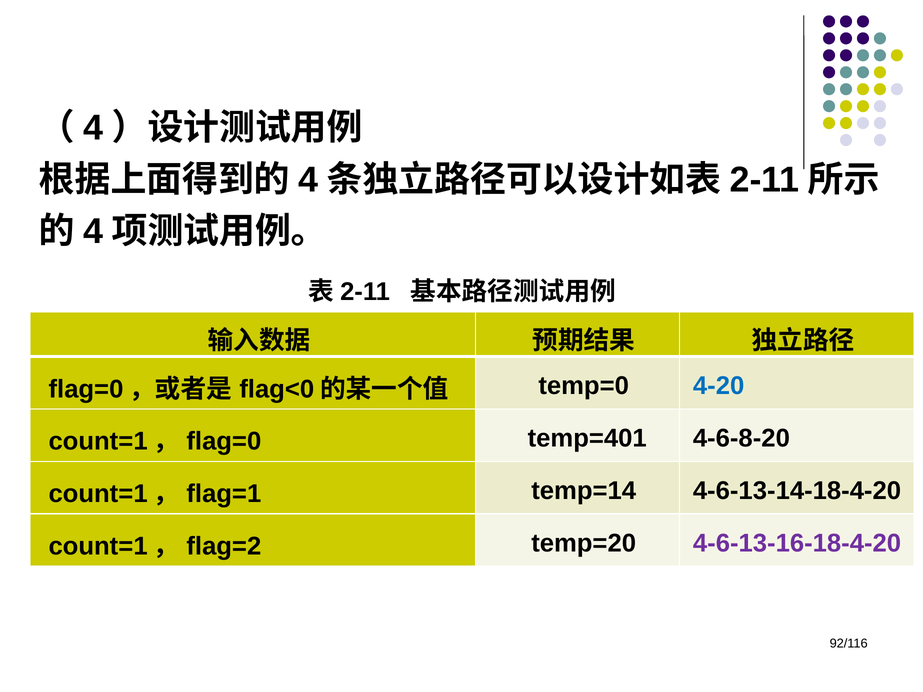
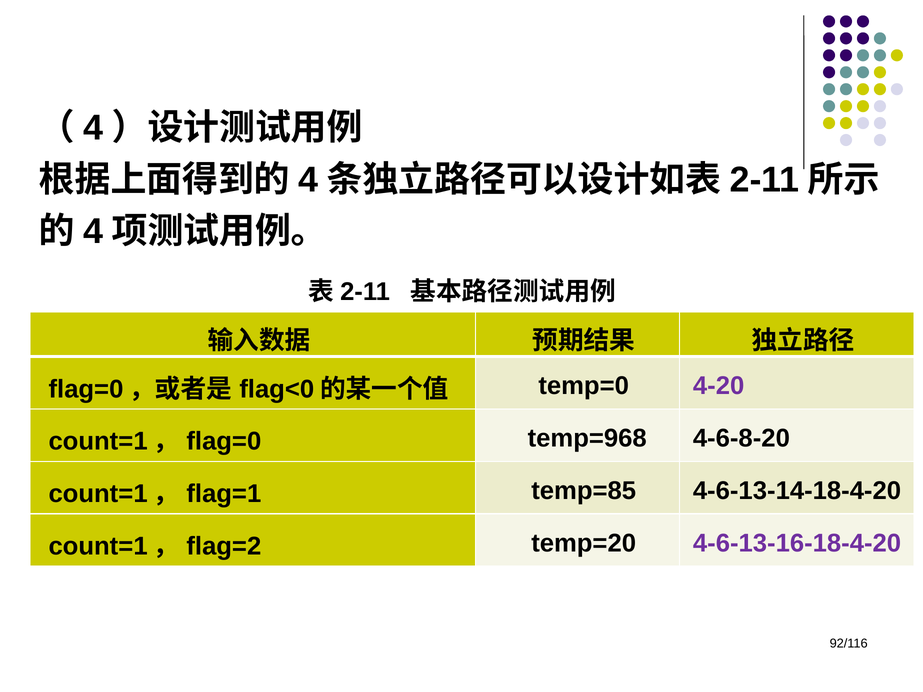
4-20 colour: blue -> purple
temp=401: temp=401 -> temp=968
temp=14: temp=14 -> temp=85
